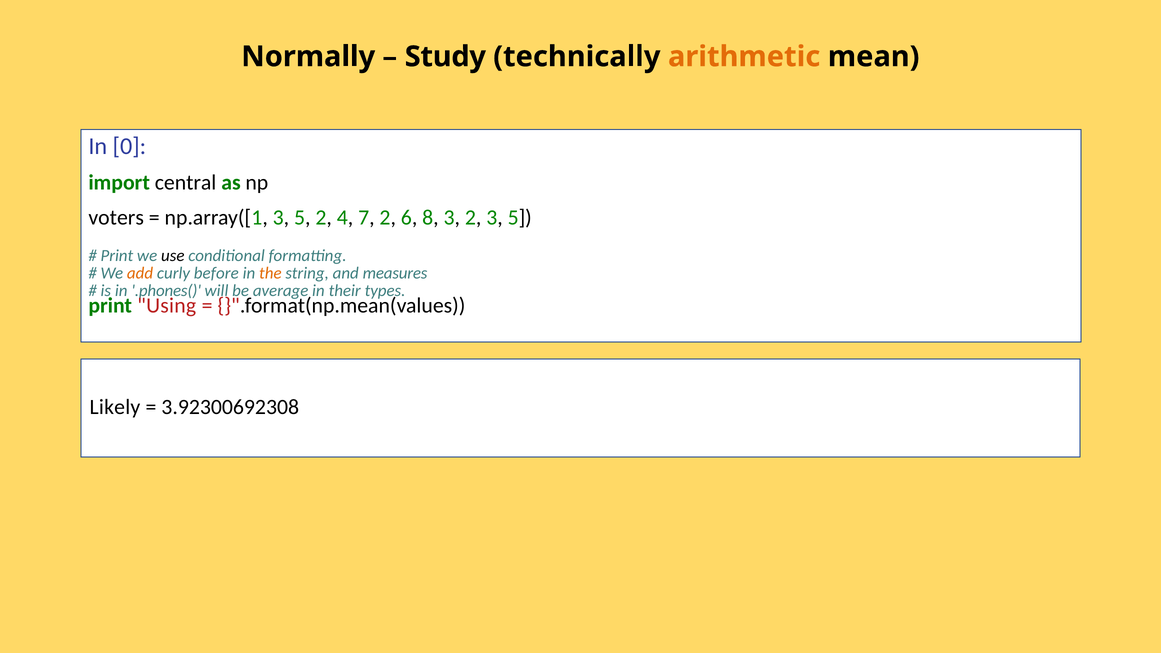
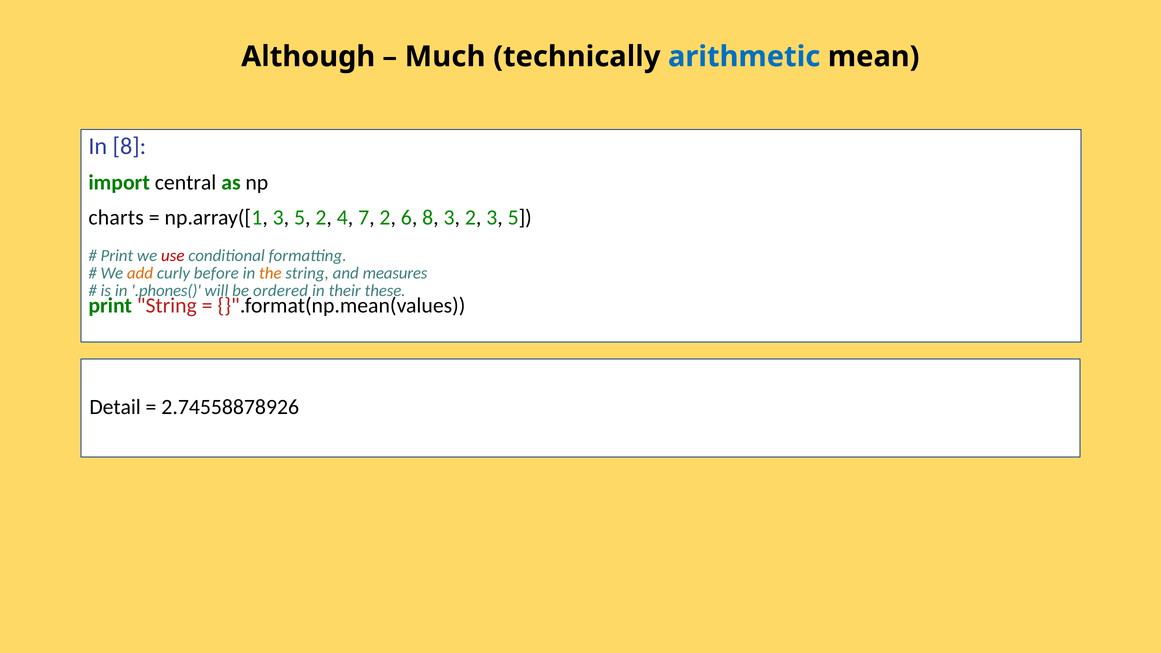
Normally: Normally -> Although
Study: Study -> Much
arithmetic colour: orange -> blue
In 0: 0 -> 8
voters: voters -> charts
use colour: black -> red
average: average -> ordered
types: types -> these
print Using: Using -> String
Likely: Likely -> Detail
3.92300692308: 3.92300692308 -> 2.74558878926
